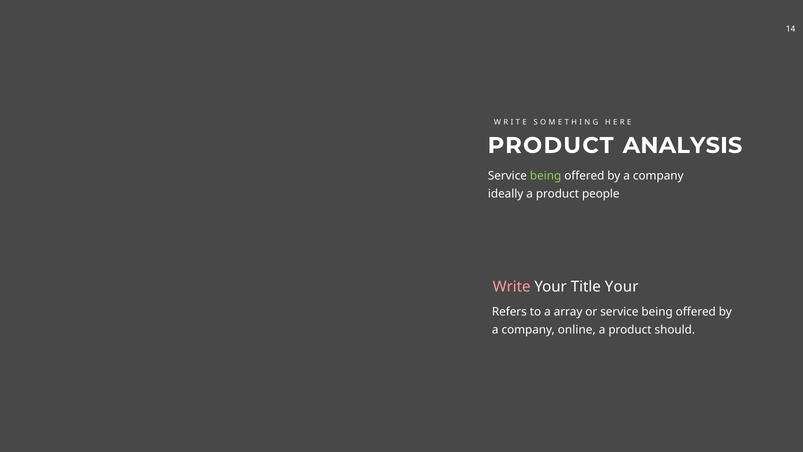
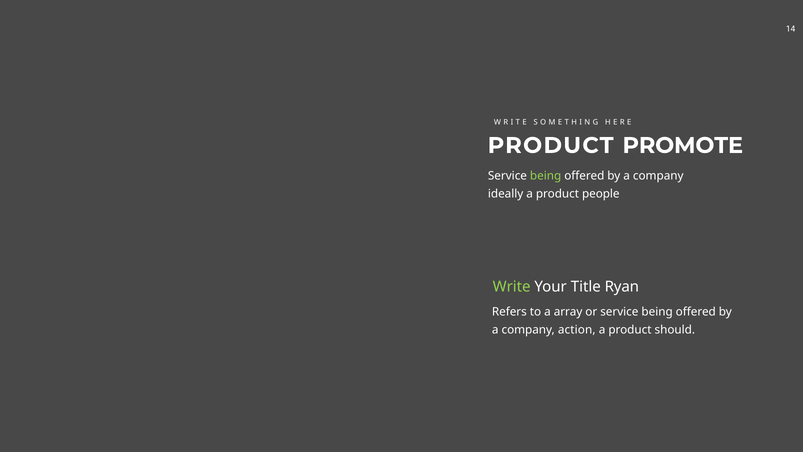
ANALYSIS: ANALYSIS -> PROMOTE
Write colour: pink -> light green
Title Your: Your -> Ryan
online: online -> action
